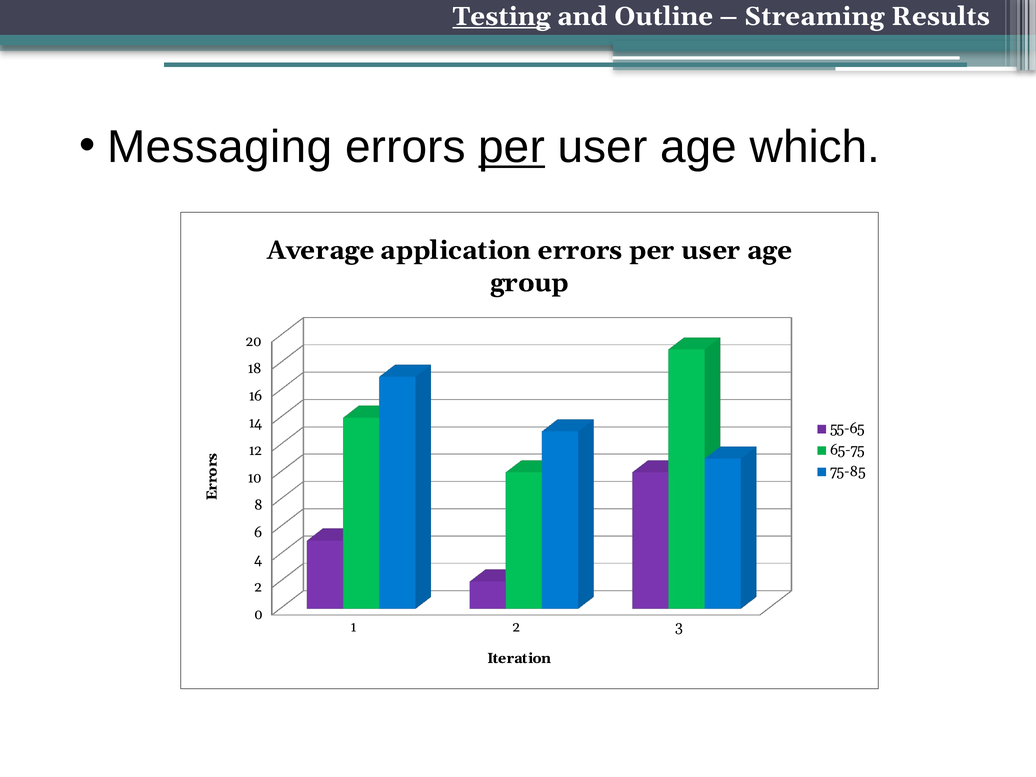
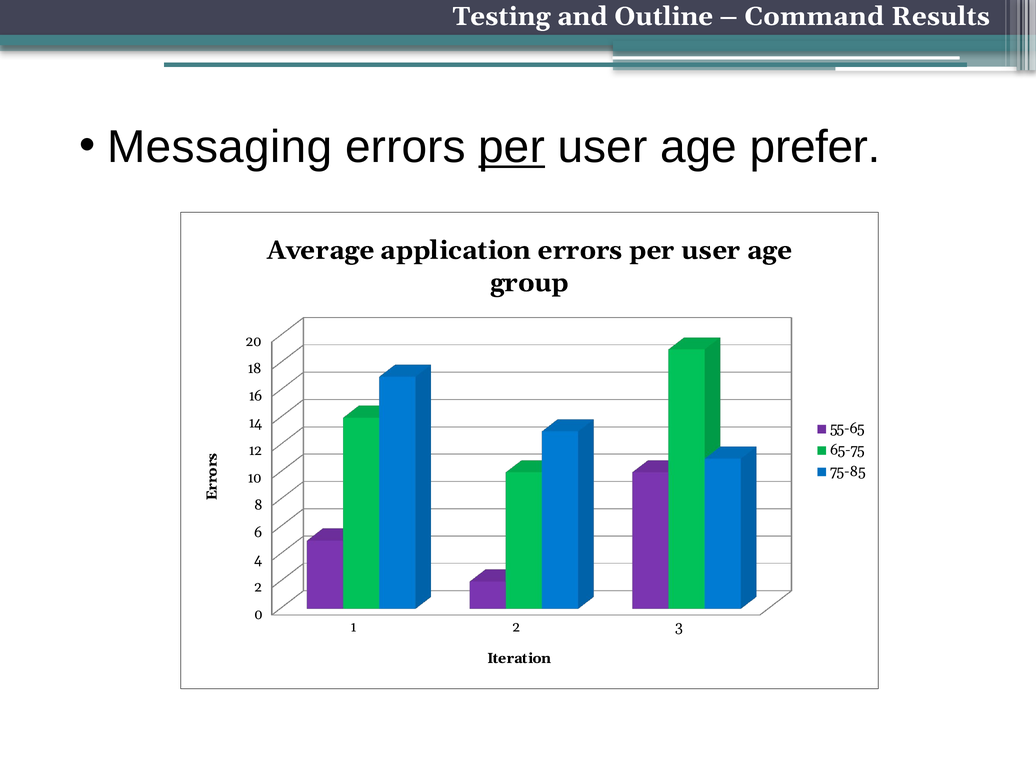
Testing underline: present -> none
Streaming: Streaming -> Command
which: which -> prefer
